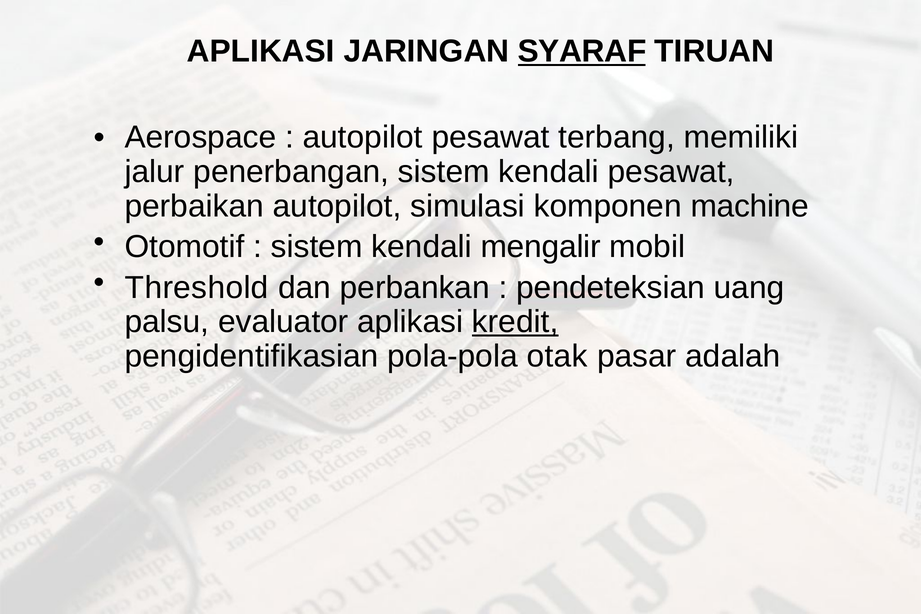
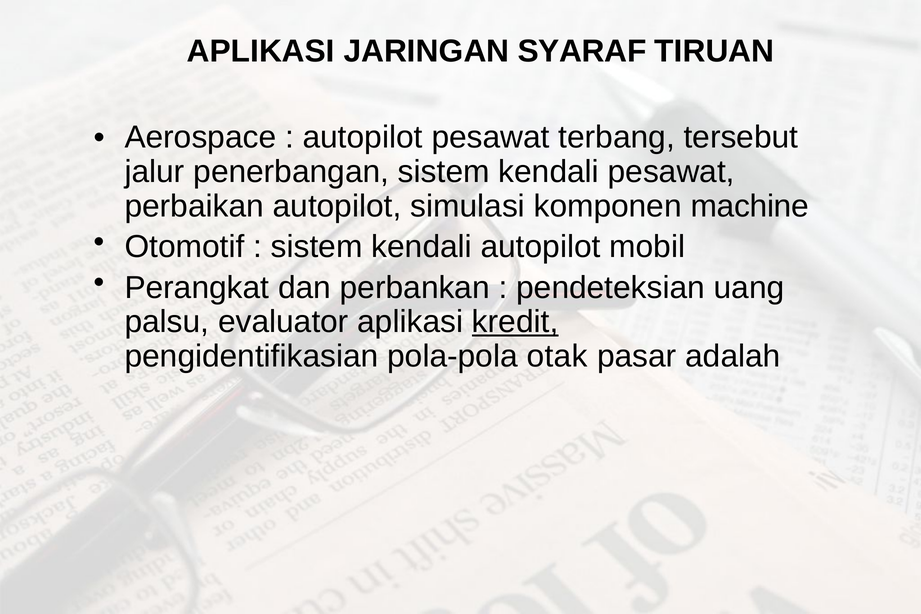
SYARAF underline: present -> none
memiliki: memiliki -> tersebut
kendali mengalir: mengalir -> autopilot
Threshold: Threshold -> Perangkat
